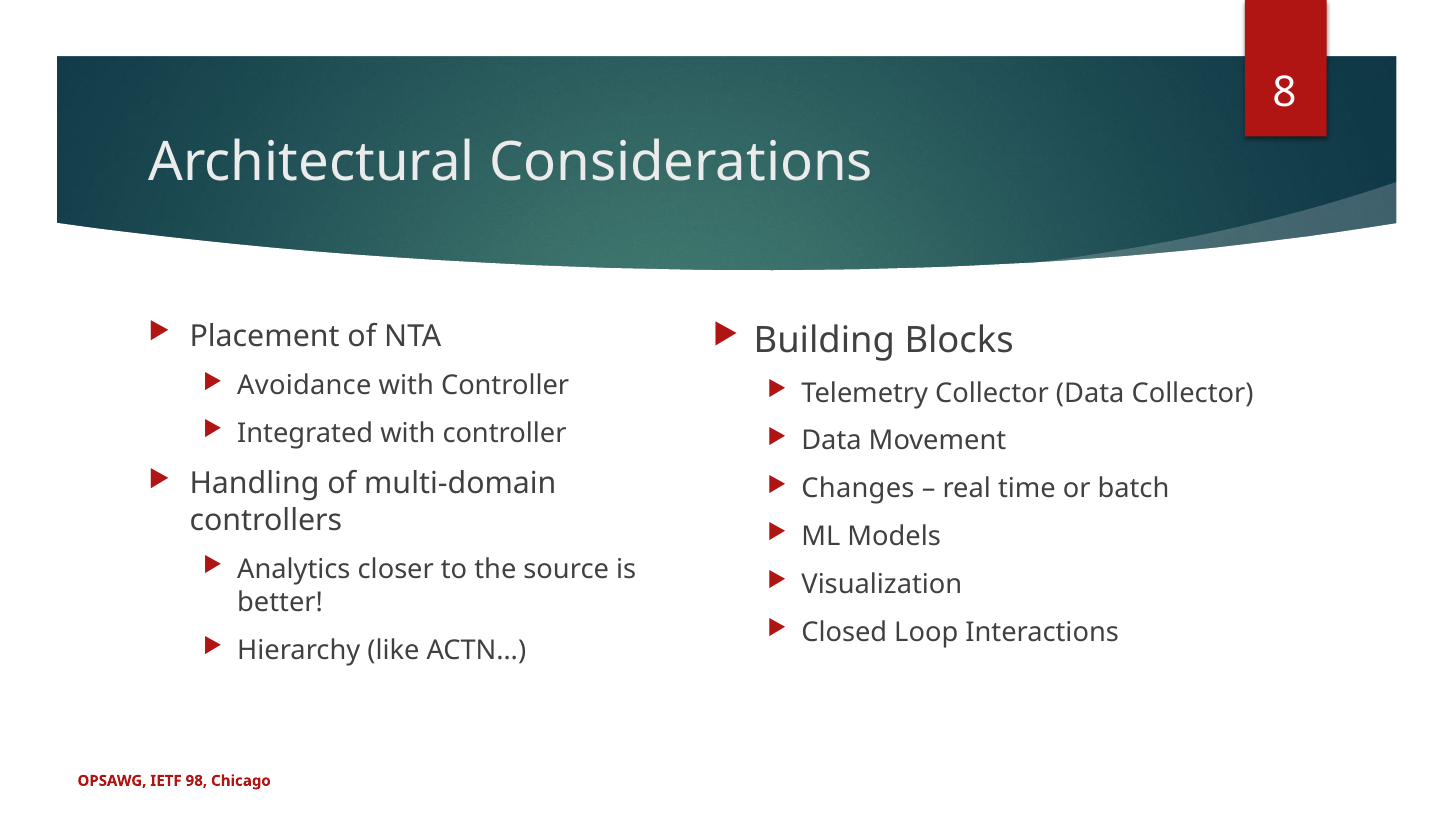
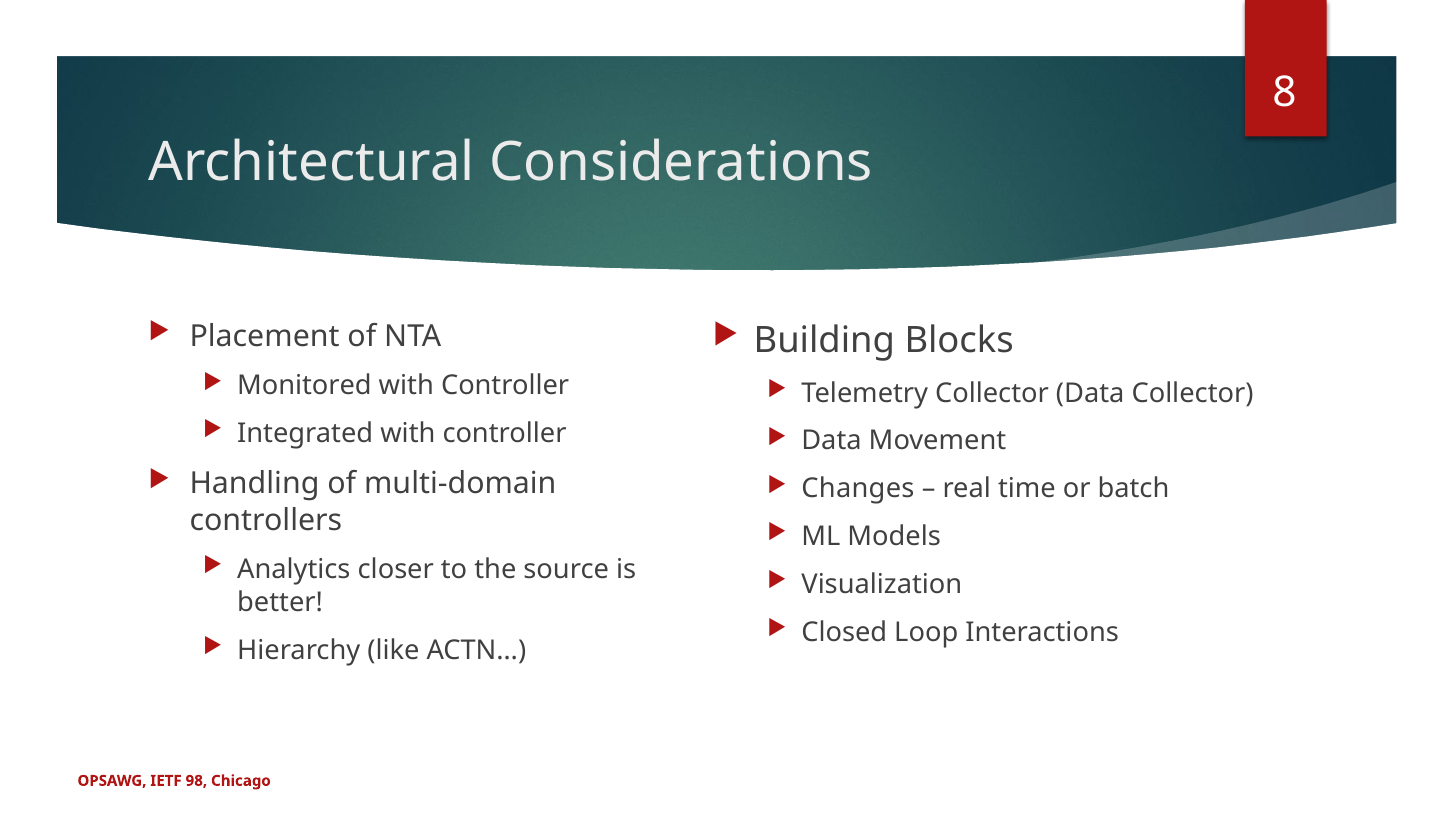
Avoidance: Avoidance -> Monitored
